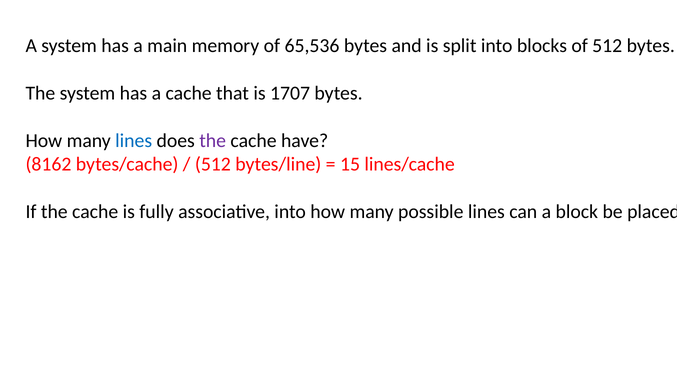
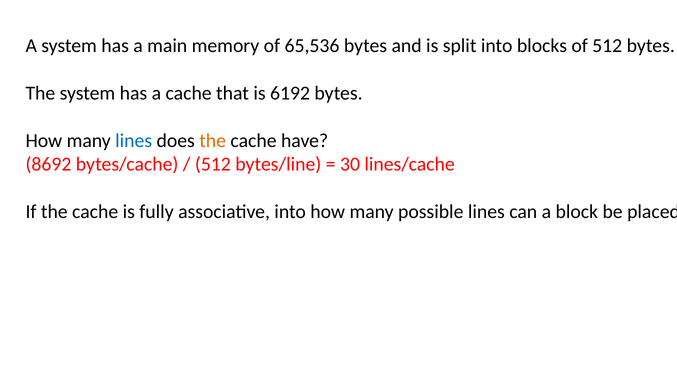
1707: 1707 -> 6192
the at (213, 141) colour: purple -> orange
8162: 8162 -> 8692
15: 15 -> 30
